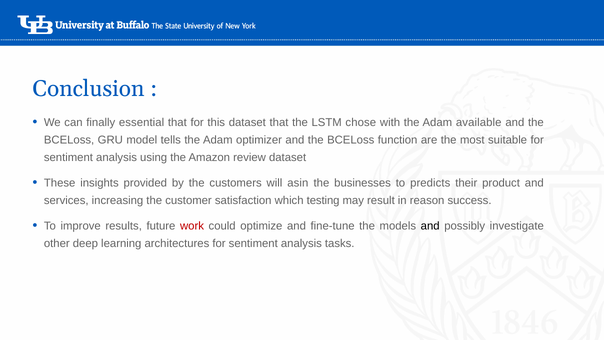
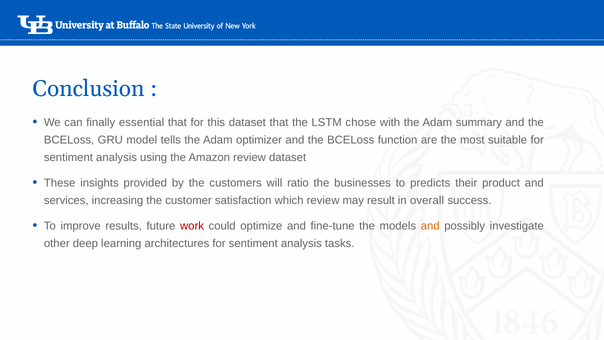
available: available -> summary
asin: asin -> ratio
which testing: testing -> review
reason: reason -> overall
and at (430, 226) colour: black -> orange
